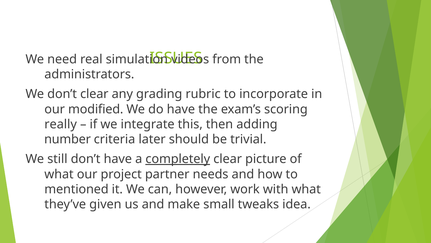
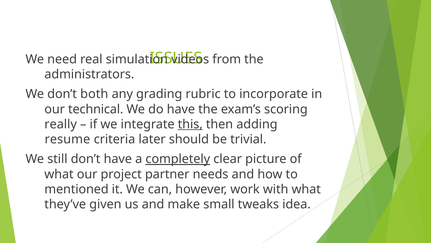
don’t clear: clear -> both
modified: modified -> technical
this underline: none -> present
number: number -> resume
